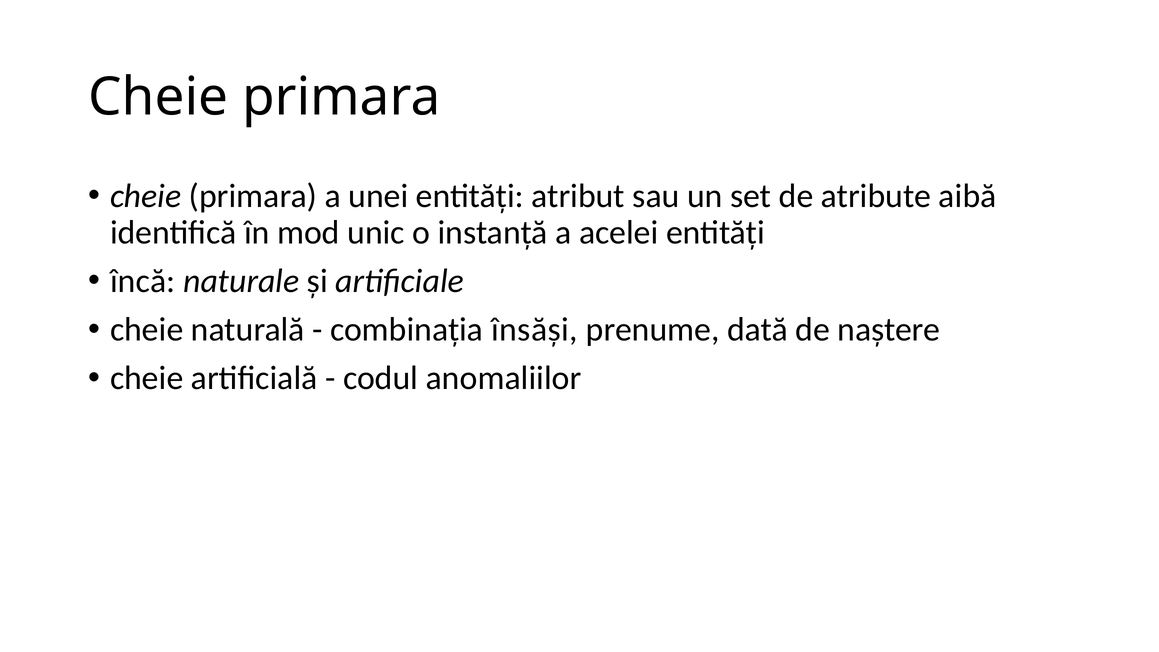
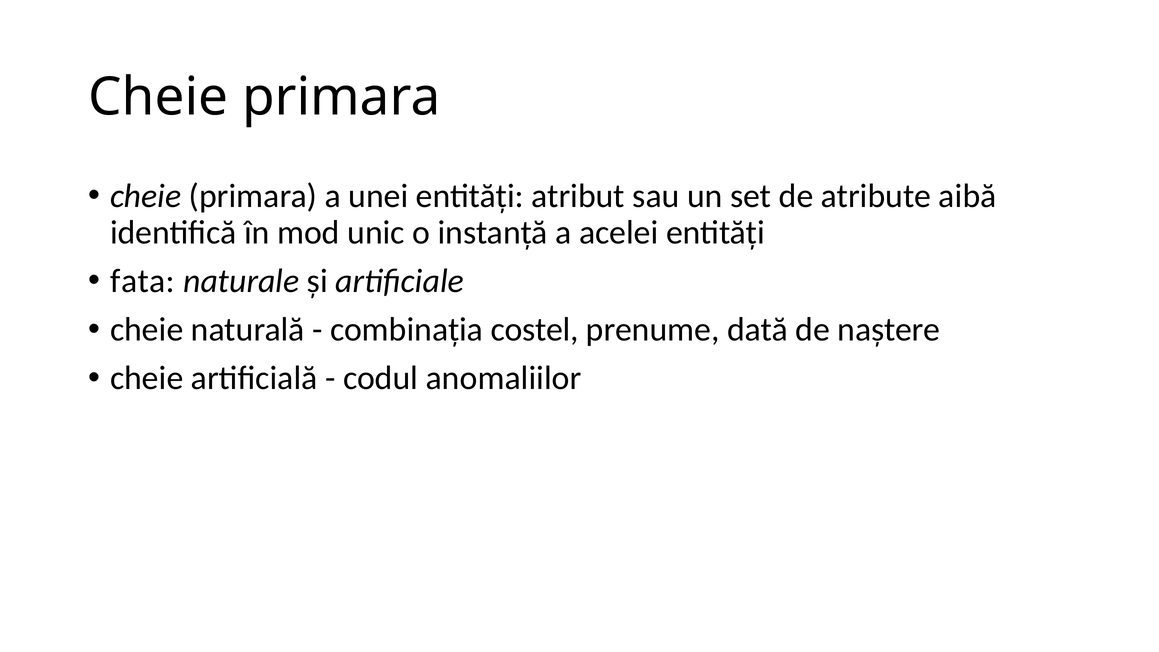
încă: încă -> fata
însăşi: însăşi -> costel
